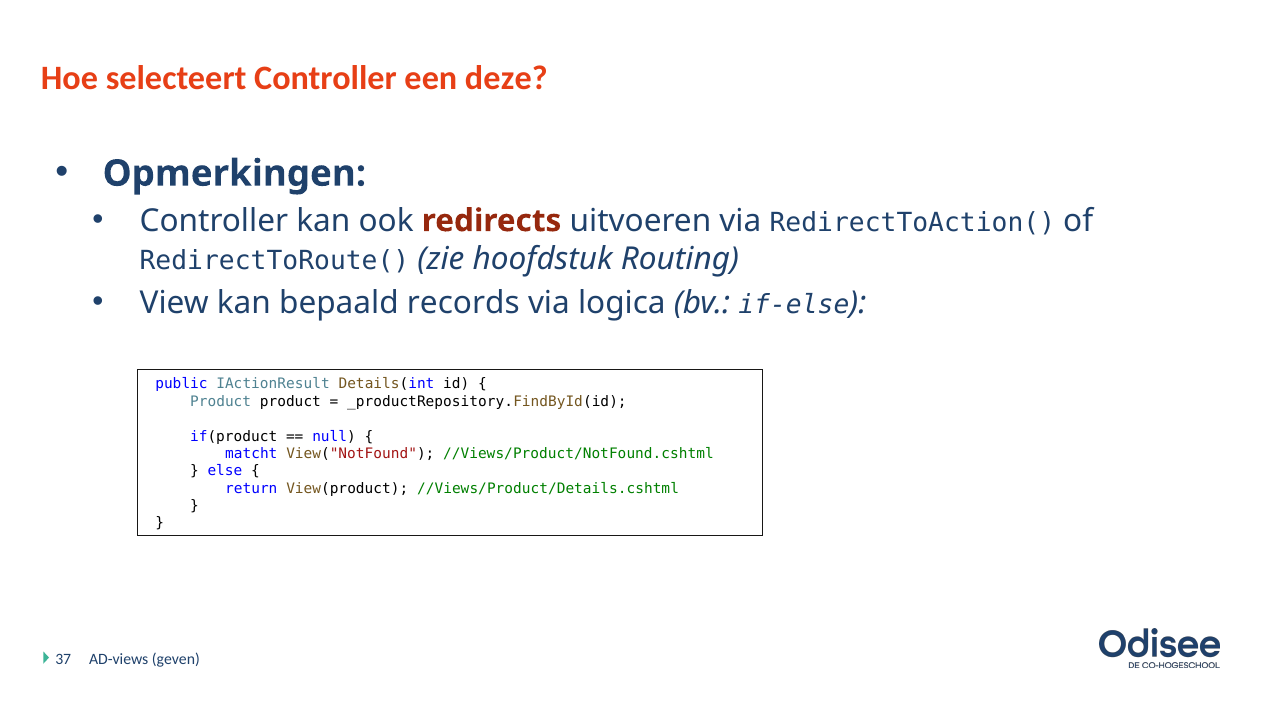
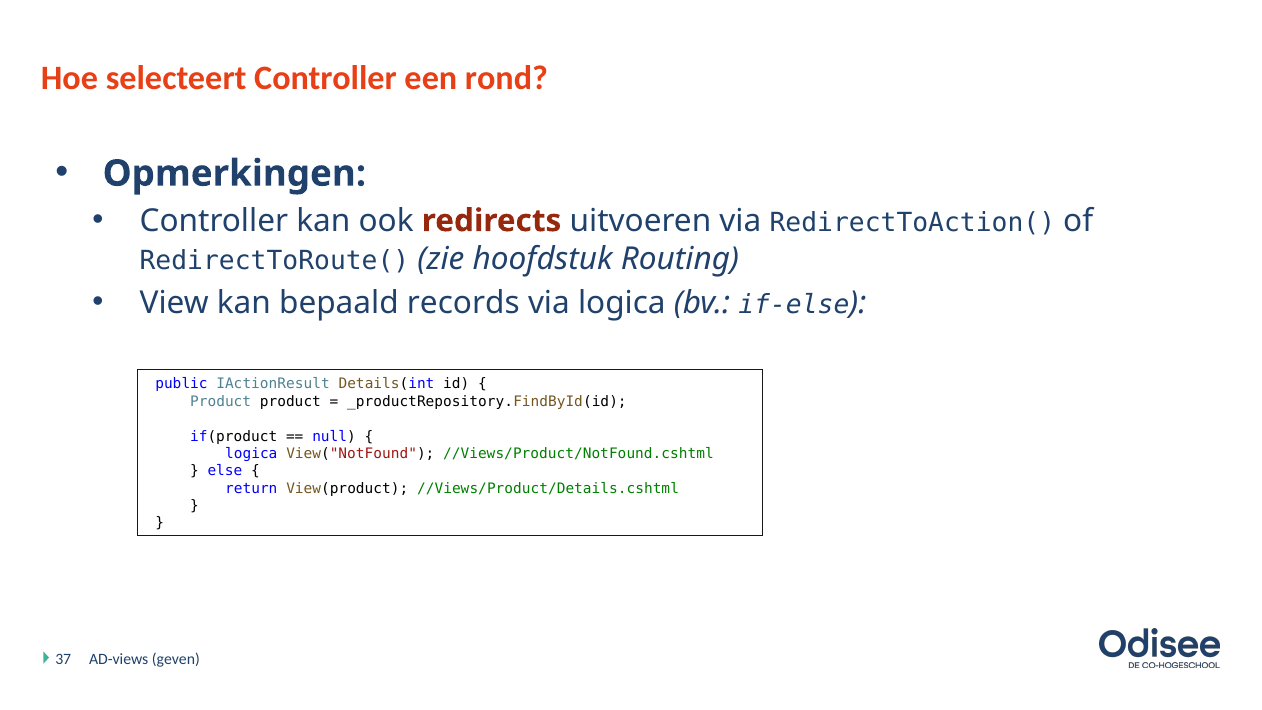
deze: deze -> rond
matcht at (251, 454): matcht -> logica
